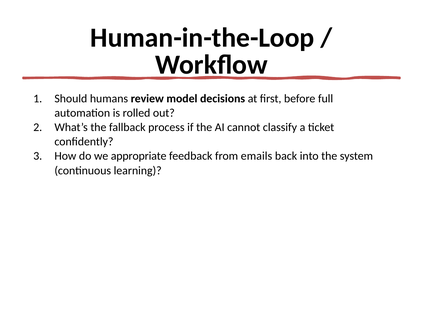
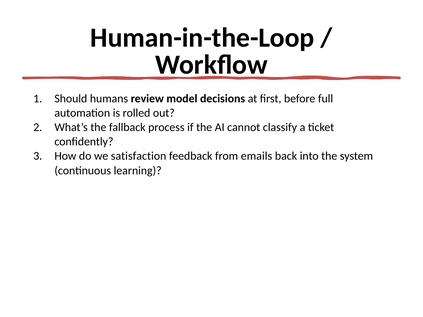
appropriate: appropriate -> satisfaction
